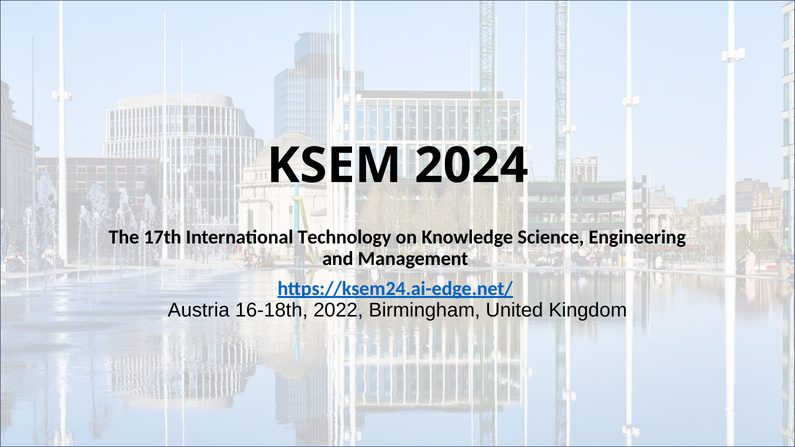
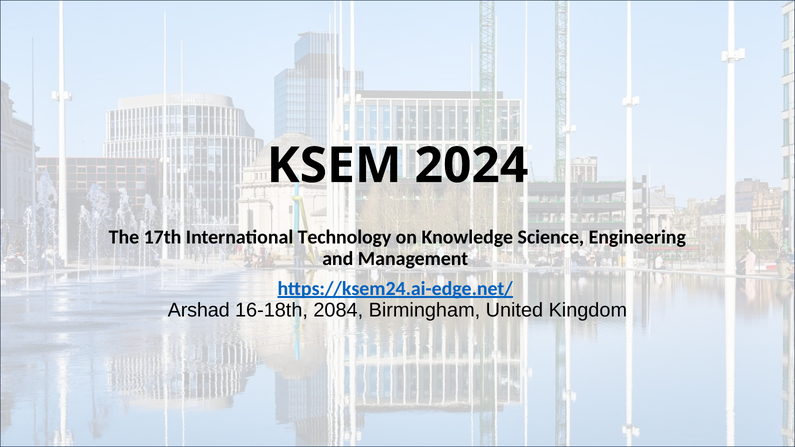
Austria: Austria -> Arshad
2022: 2022 -> 2084
